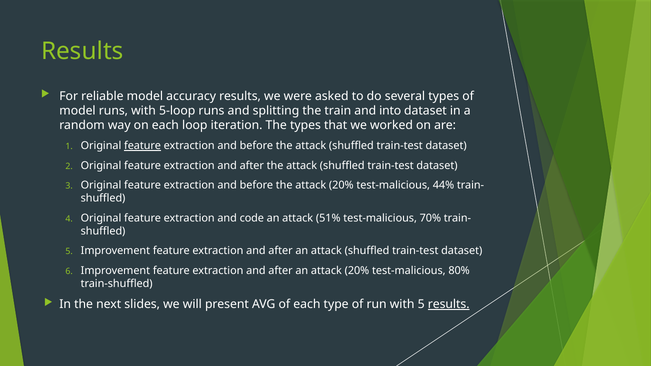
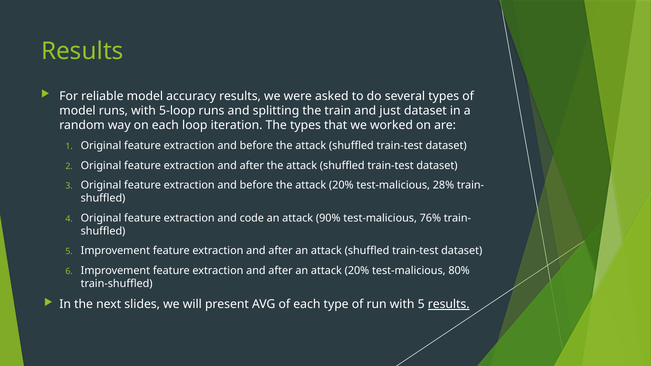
into: into -> just
feature at (143, 146) underline: present -> none
44%: 44% -> 28%
51%: 51% -> 90%
70%: 70% -> 76%
